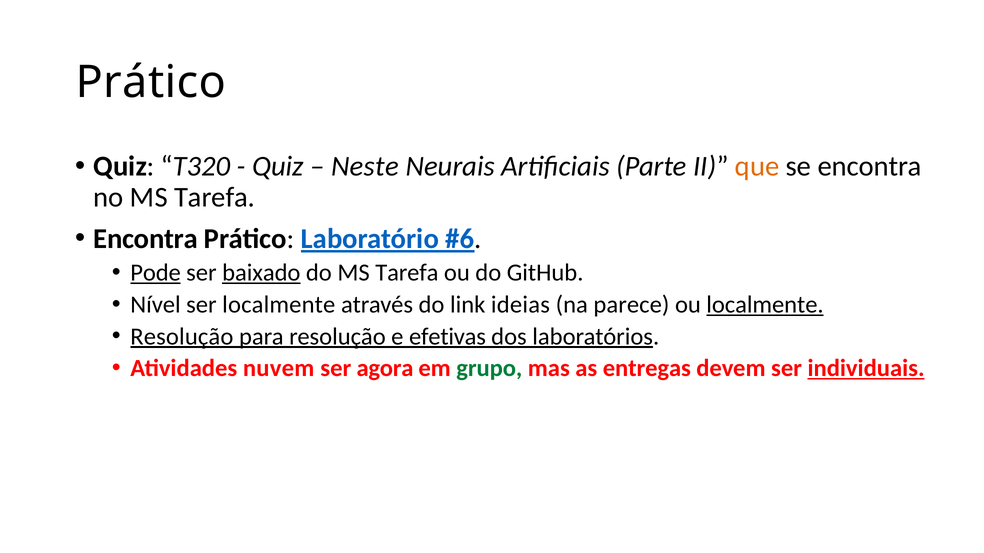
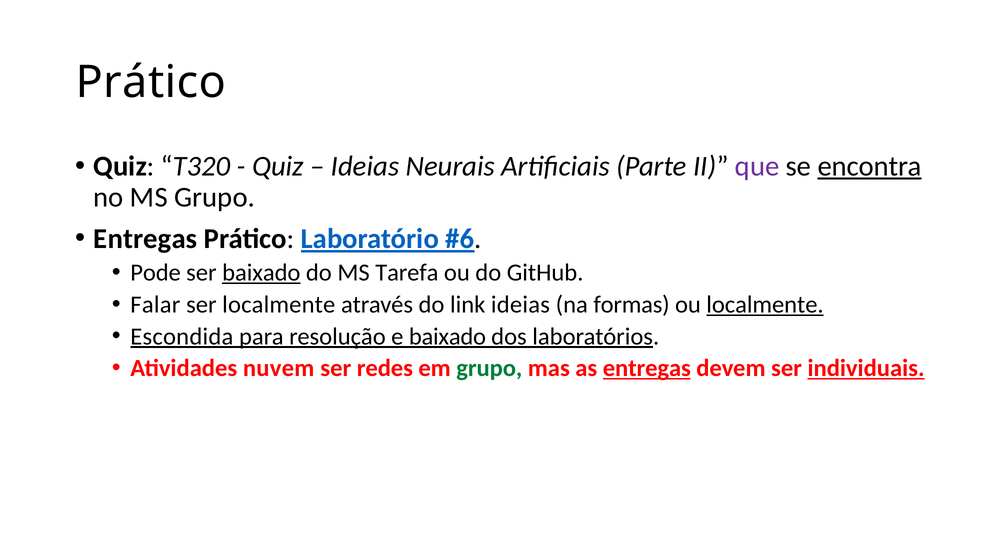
Neste at (365, 166): Neste -> Ideias
que colour: orange -> purple
encontra at (870, 166) underline: none -> present
no MS Tarefa: Tarefa -> Grupo
Encontra at (146, 239): Encontra -> Entregas
Pode underline: present -> none
Nível: Nível -> Falar
parece: parece -> formas
Resolução at (182, 337): Resolução -> Escondida
e efetivas: efetivas -> baixado
agora: agora -> redes
entregas at (647, 369) underline: none -> present
